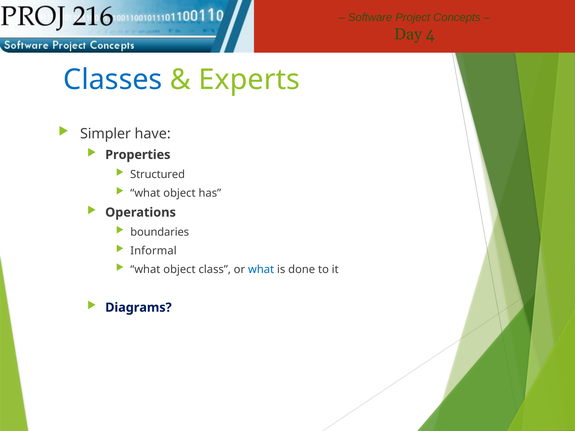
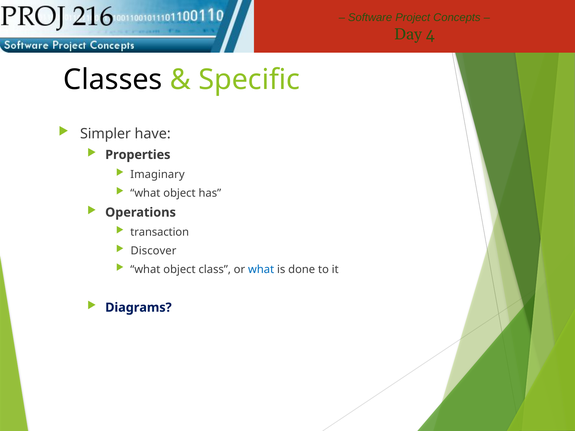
Classes colour: blue -> black
Experts: Experts -> Specific
Structured: Structured -> Imaginary
boundaries: boundaries -> transaction
Informal: Informal -> Discover
